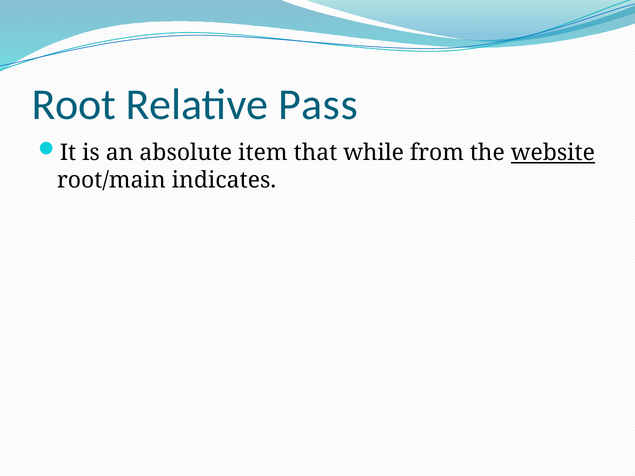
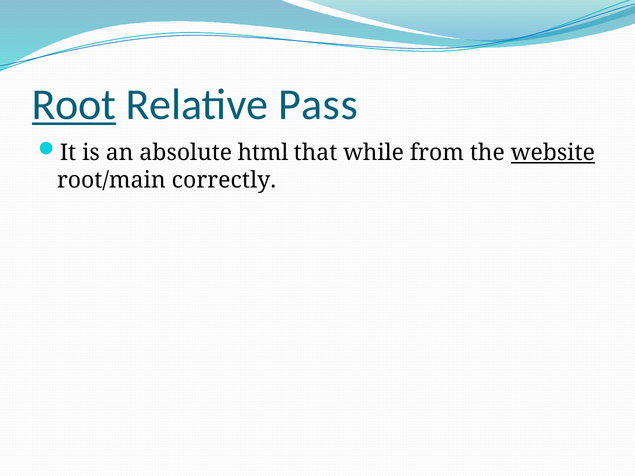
Root underline: none -> present
item: item -> html
indicates: indicates -> correctly
